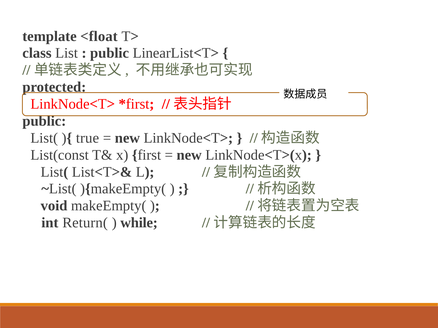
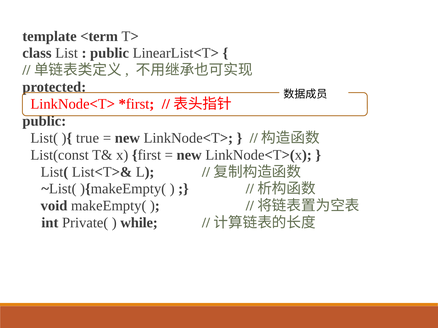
<float: <float -> <term
Return(: Return( -> Private(
